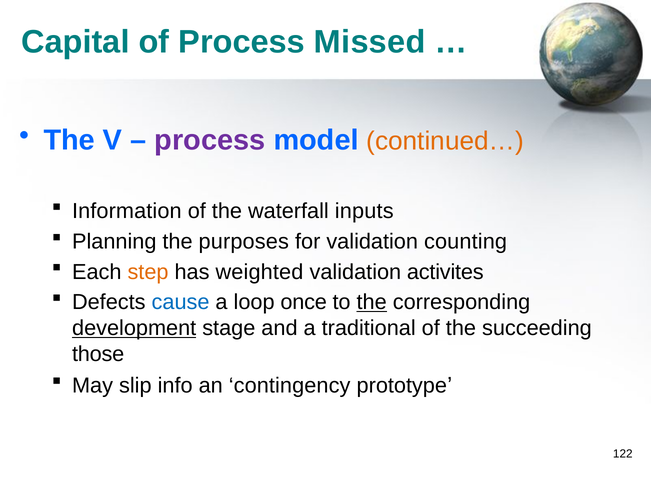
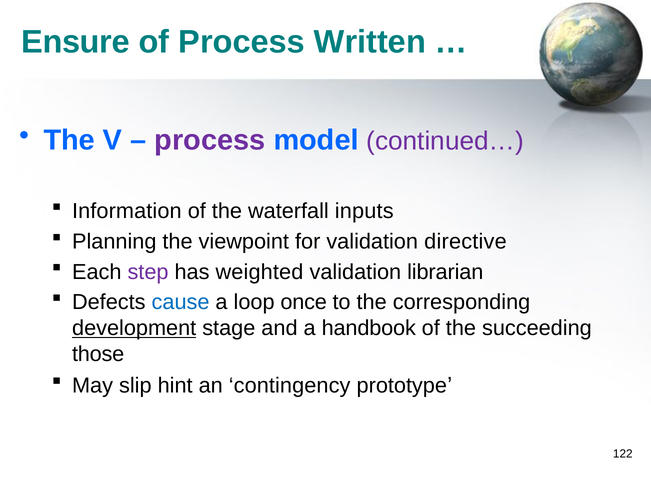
Capital: Capital -> Ensure
Missed: Missed -> Written
continued… colour: orange -> purple
purposes: purposes -> viewpoint
counting: counting -> directive
step colour: orange -> purple
activites: activites -> librarian
the at (372, 302) underline: present -> none
traditional: traditional -> handbook
info: info -> hint
